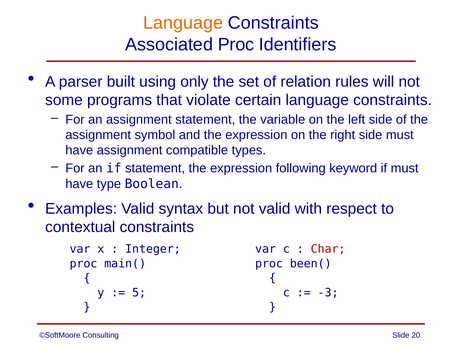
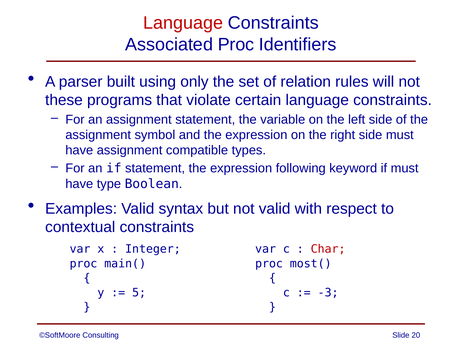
Language at (183, 23) colour: orange -> red
some: some -> these
been(: been( -> most(
